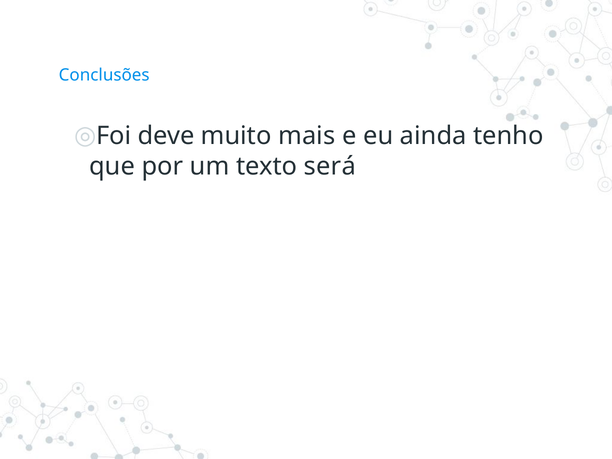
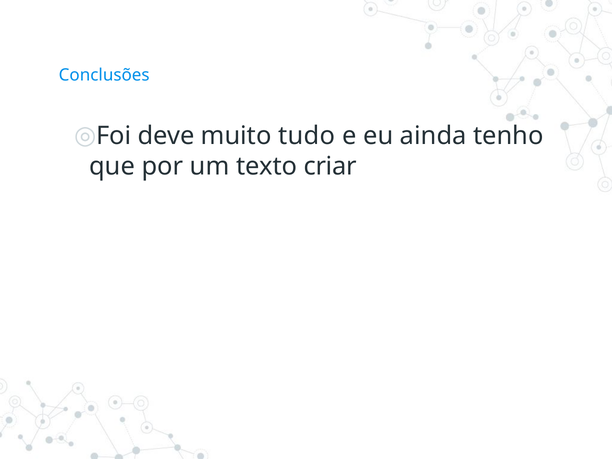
mais: mais -> tudo
será: será -> criar
